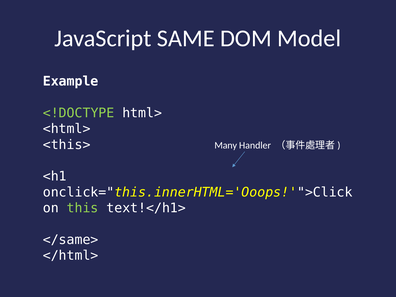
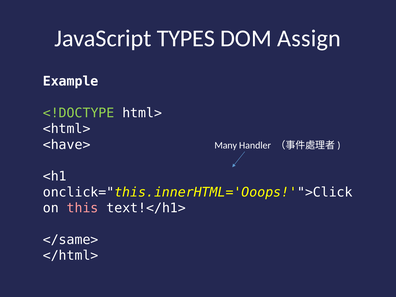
SAME: SAME -> TYPES
Model: Model -> Assign
<this>: <this> -> <have>
this colour: light green -> pink
